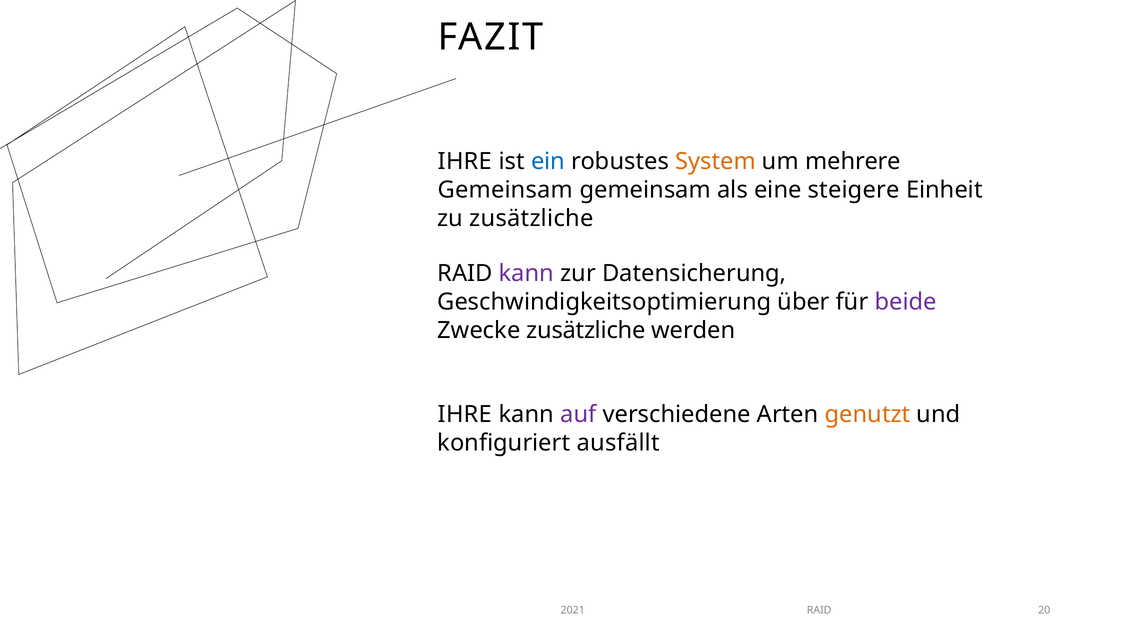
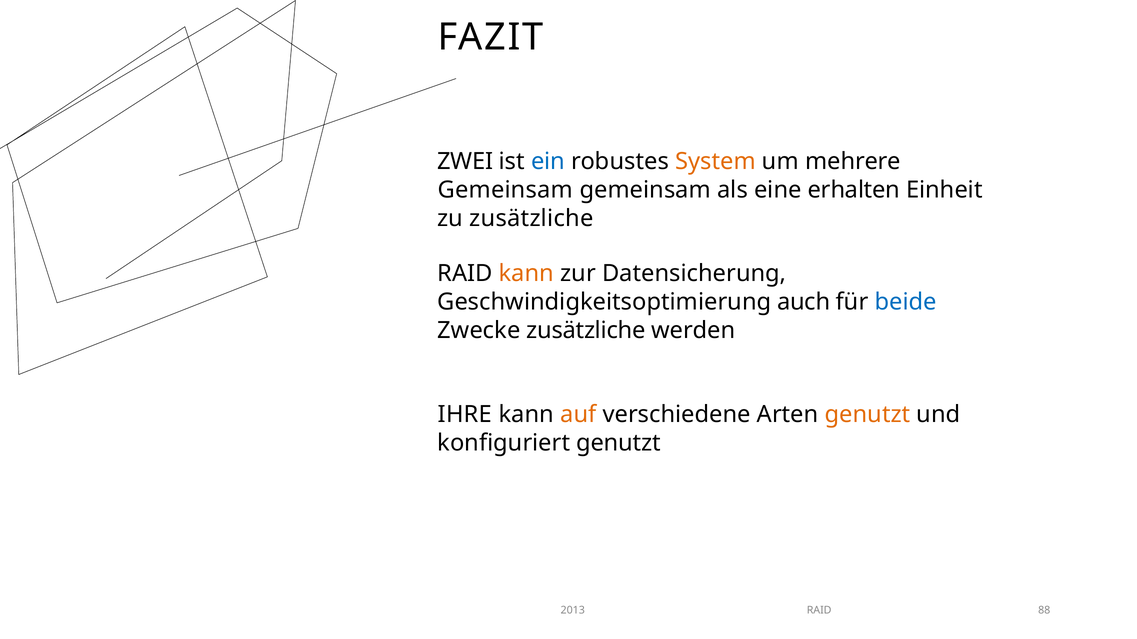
IHRE at (465, 162): IHRE -> ZWEI
steigere: steigere -> erhalten
kann at (526, 274) colour: purple -> orange
über: über -> auch
beide colour: purple -> blue
auf colour: purple -> orange
konfiguriert ausfällt: ausfällt -> genutzt
2021: 2021 -> 2013
20: 20 -> 88
